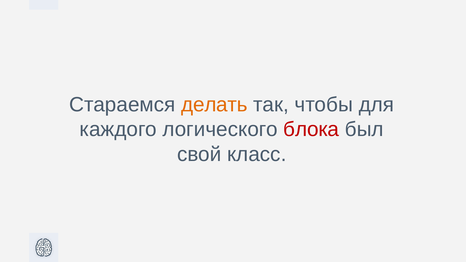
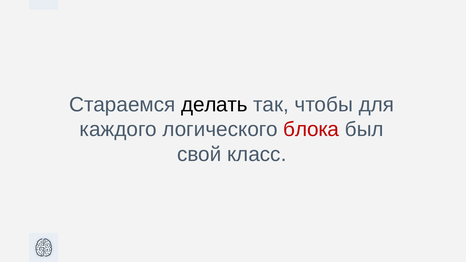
делать colour: orange -> black
